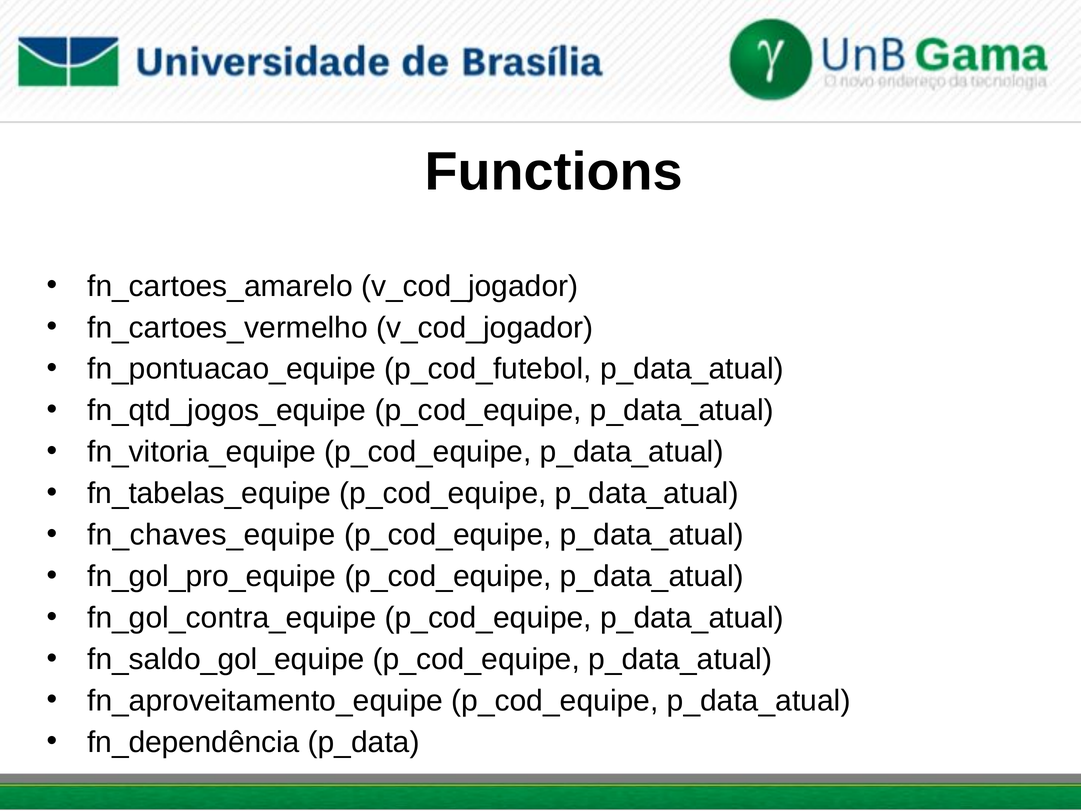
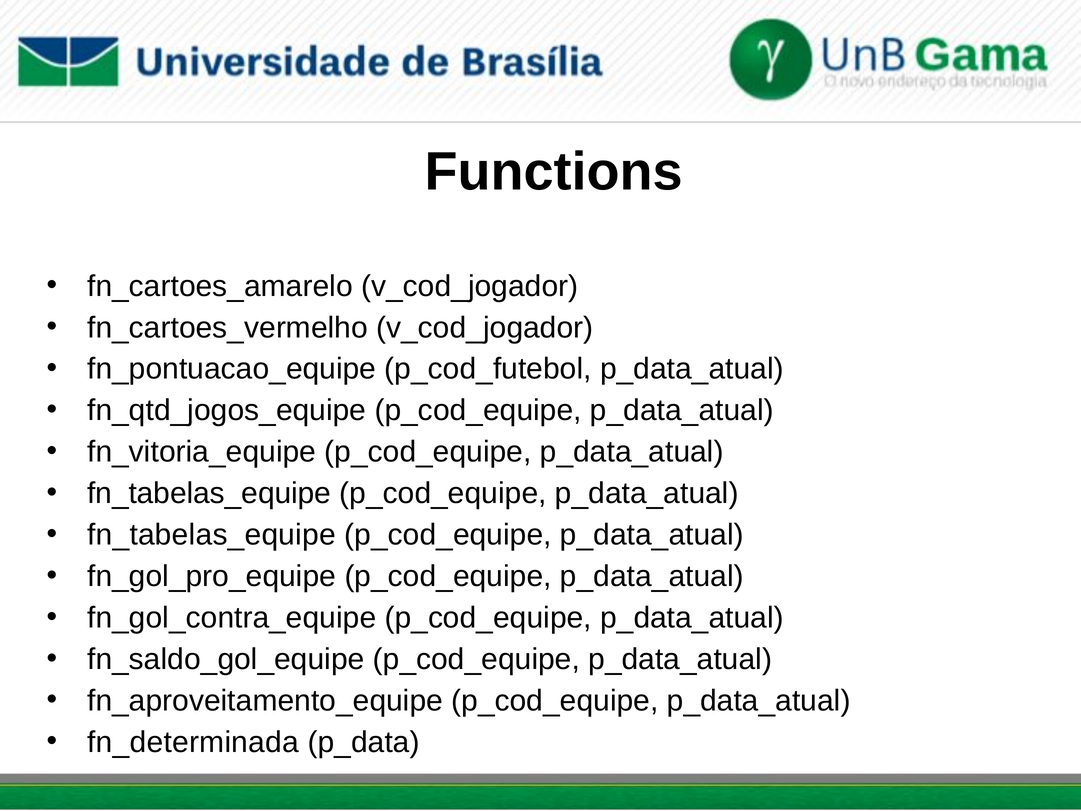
fn_chaves_equipe at (212, 535): fn_chaves_equipe -> fn_tabelas_equipe
fn_dependência: fn_dependência -> fn_determinada
